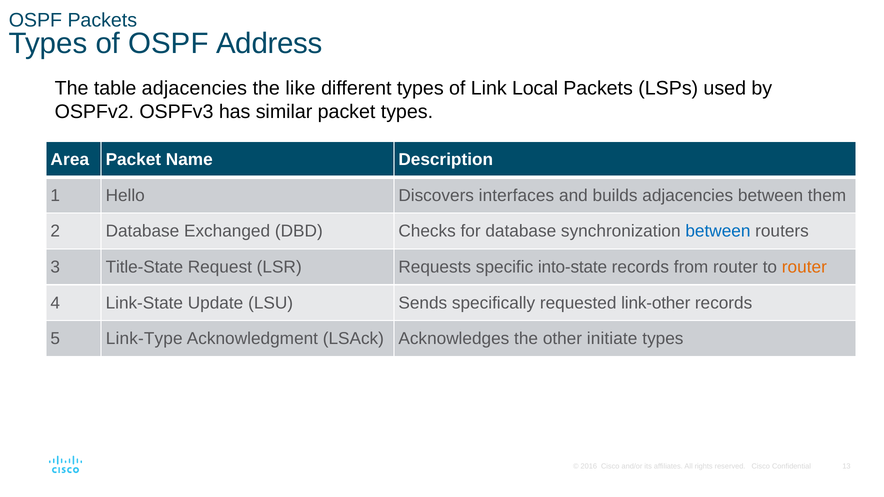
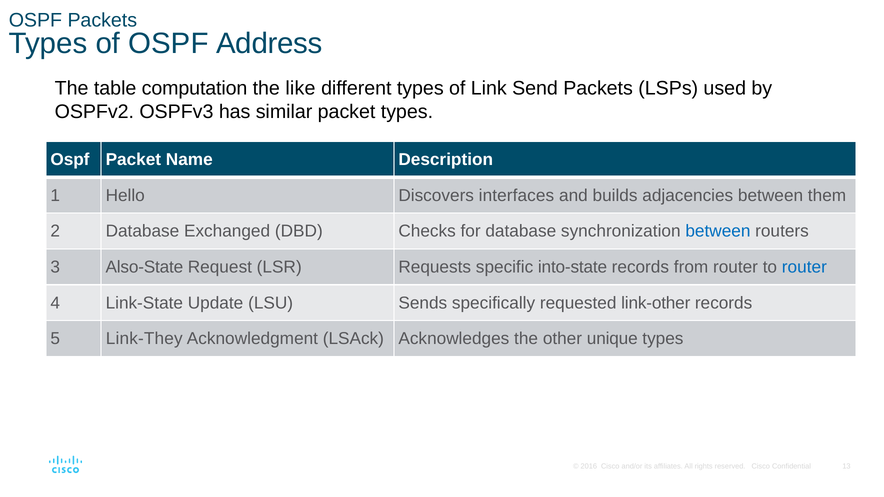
table adjacencies: adjacencies -> computation
Local: Local -> Send
Area at (70, 160): Area -> Ospf
Title-State: Title-State -> Also-State
router at (804, 267) colour: orange -> blue
Link-Type: Link-Type -> Link-They
initiate: initiate -> unique
